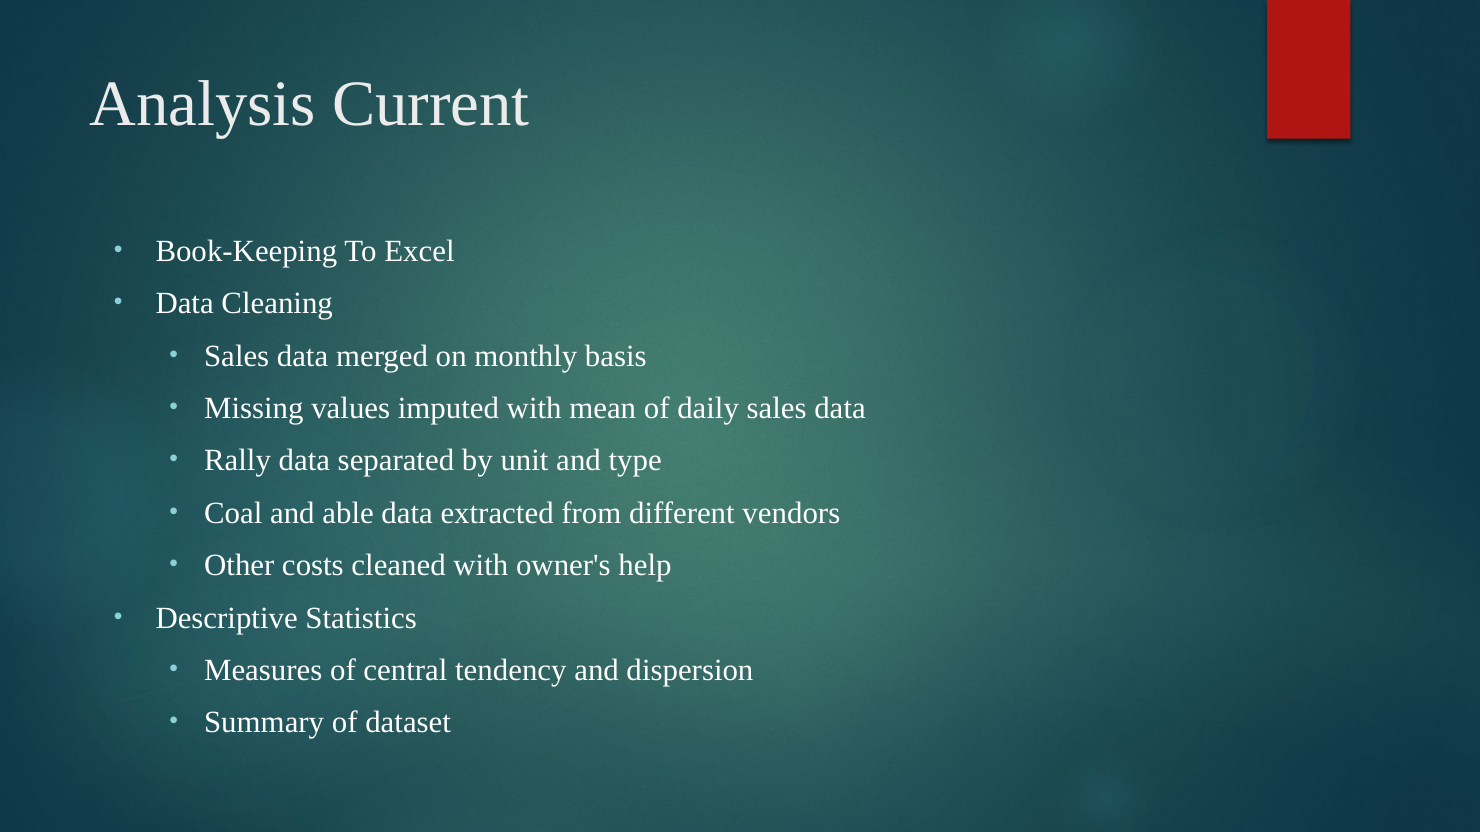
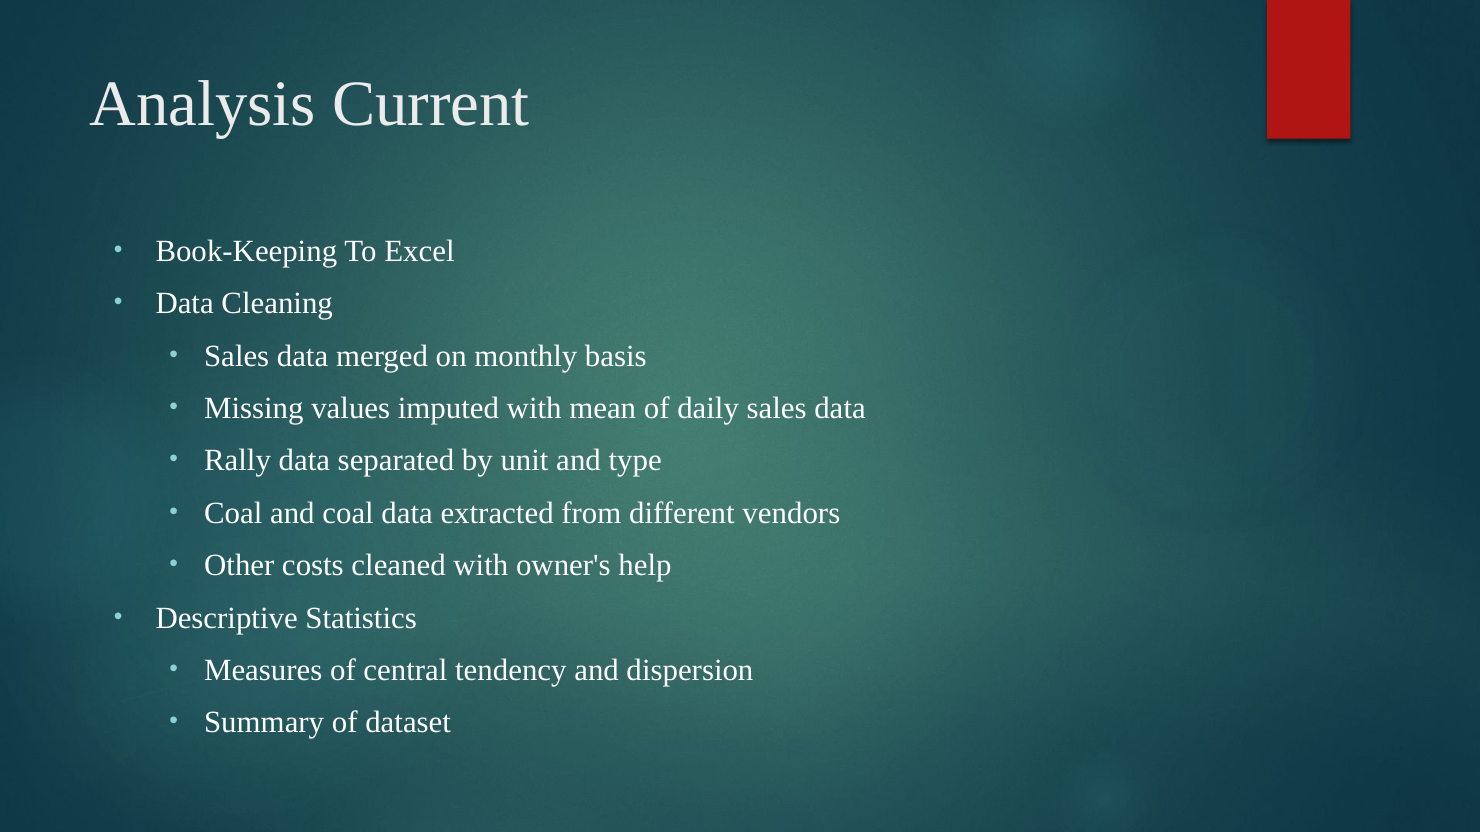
and able: able -> coal
